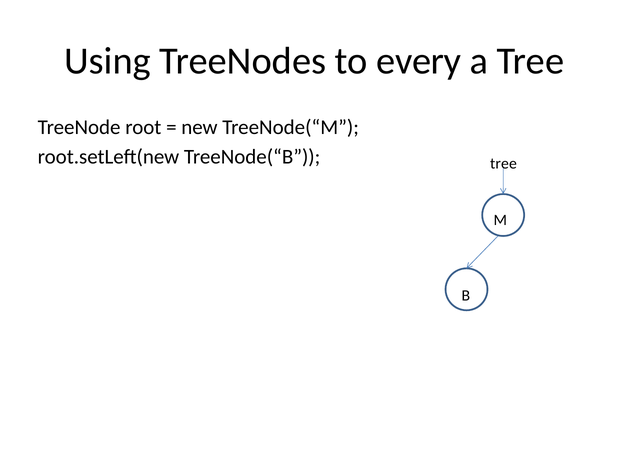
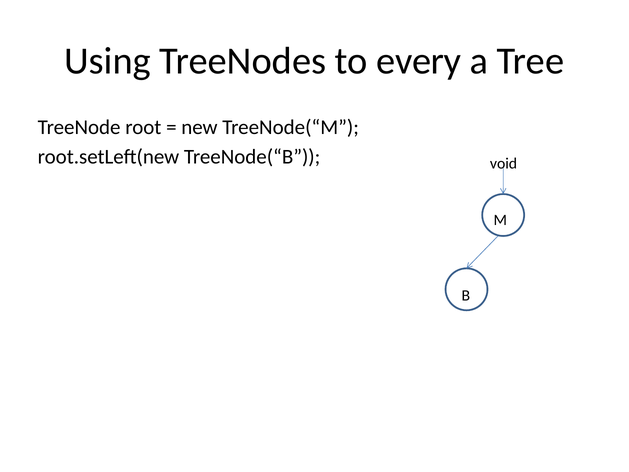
TreeNode(“B tree: tree -> void
